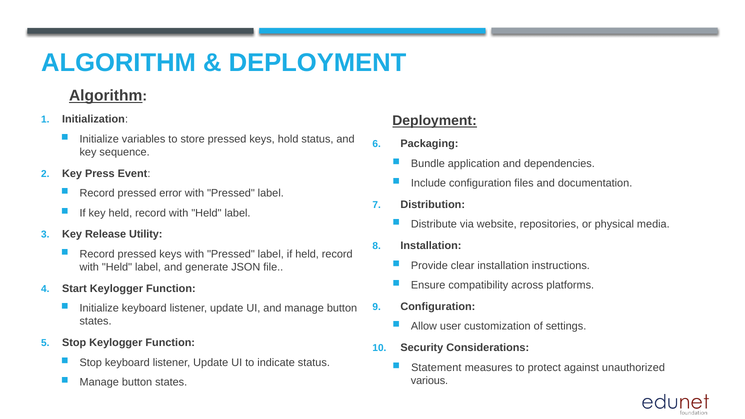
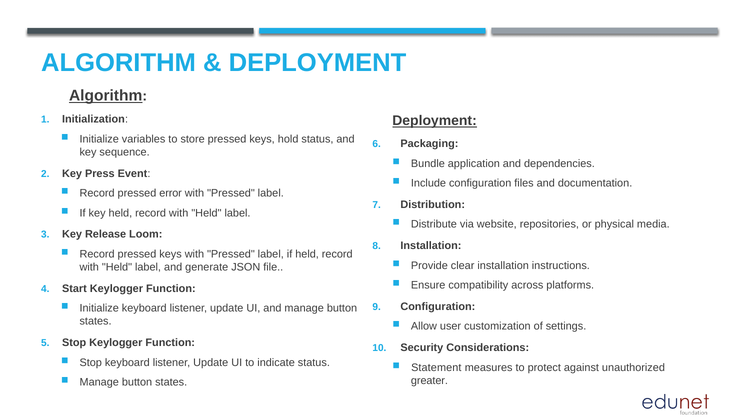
Utility: Utility -> Loom
various: various -> greater
